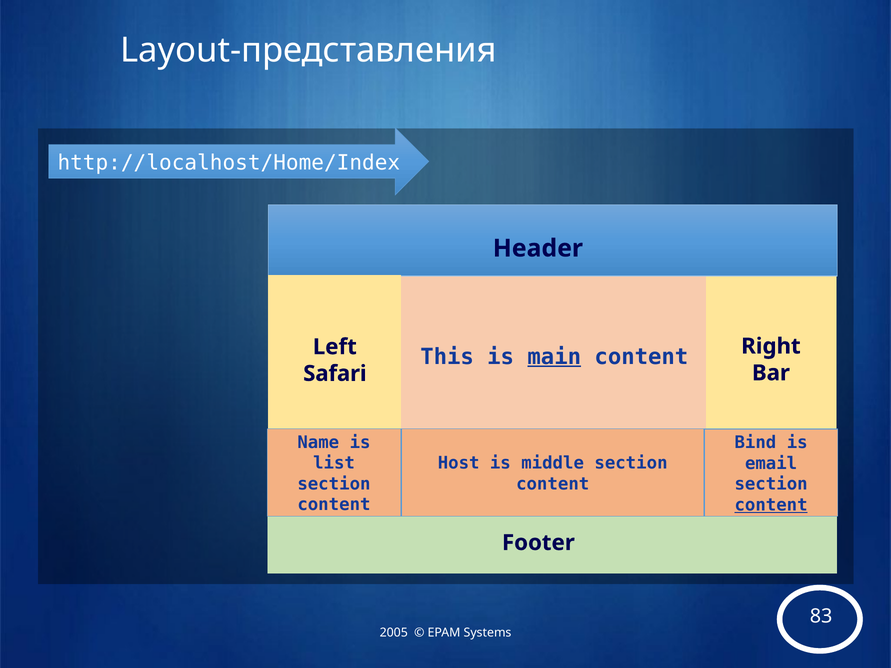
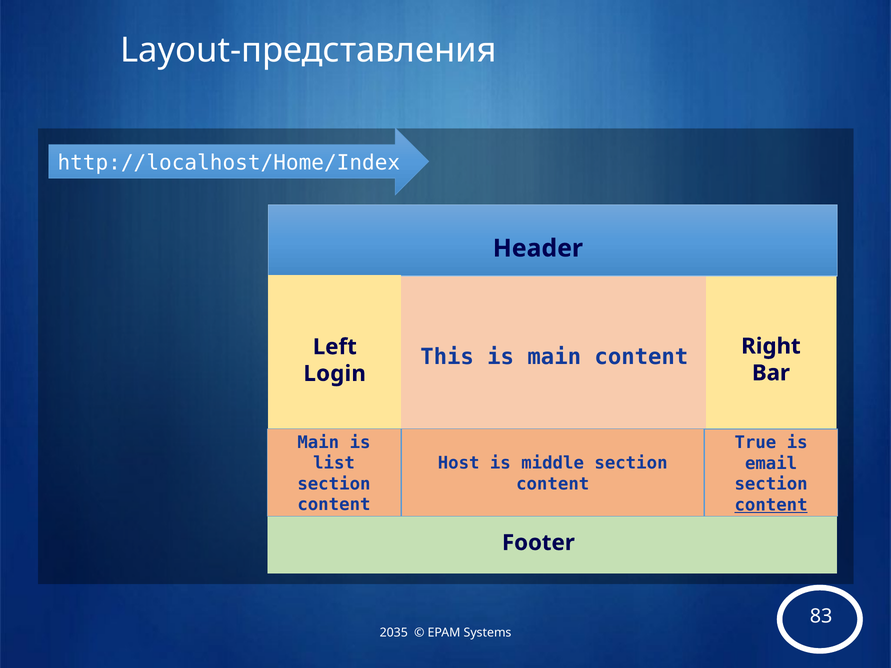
main at (554, 357) underline: present -> none
Safari: Safari -> Login
Name at (318, 443): Name -> Main
Bind: Bind -> True
2005: 2005 -> 2035
